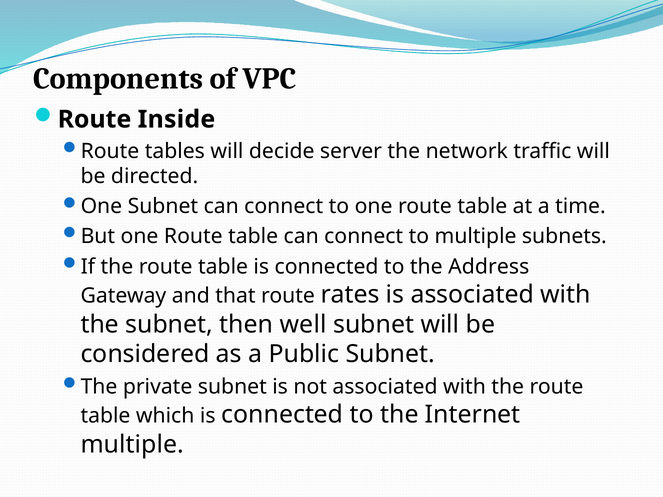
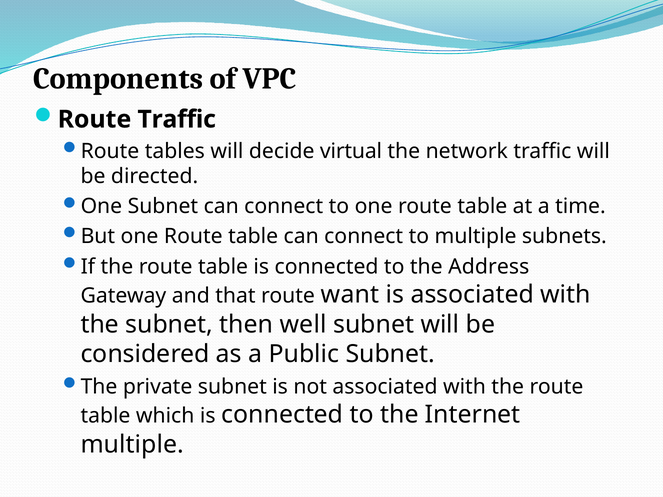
Route Inside: Inside -> Traffic
server: server -> virtual
rates: rates -> want
